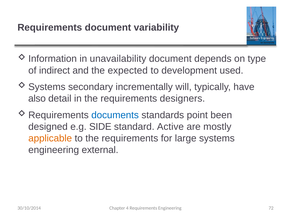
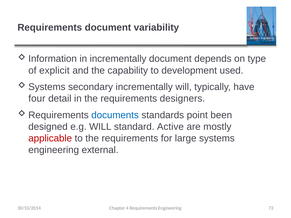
in unavailability: unavailability -> incrementally
indirect: indirect -> explicit
expected: expected -> capability
also: also -> four
e.g SIDE: SIDE -> WILL
applicable colour: orange -> red
